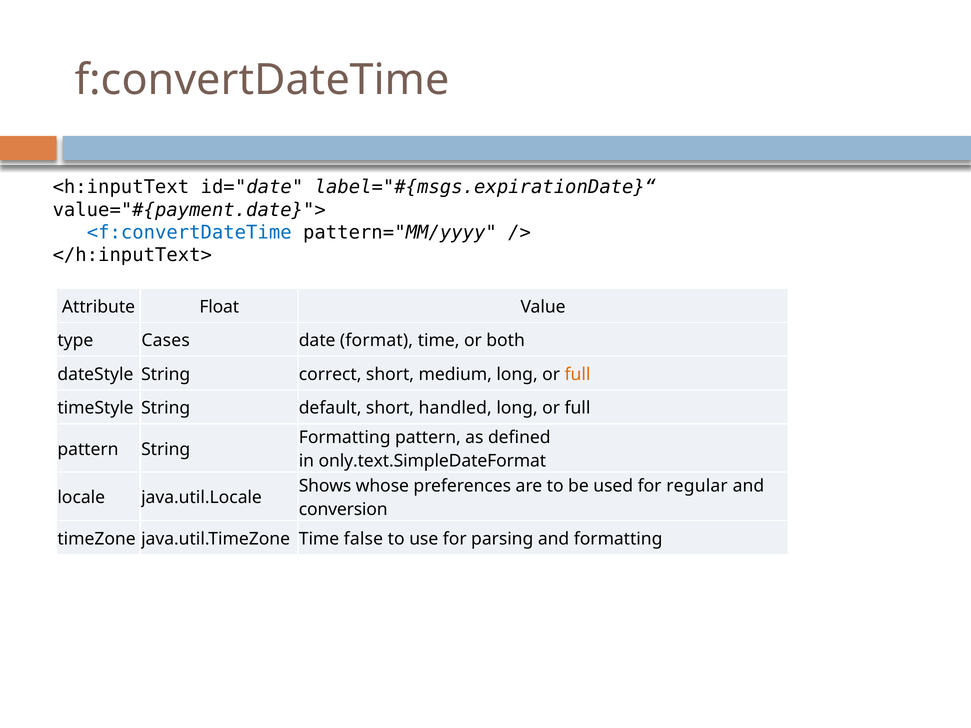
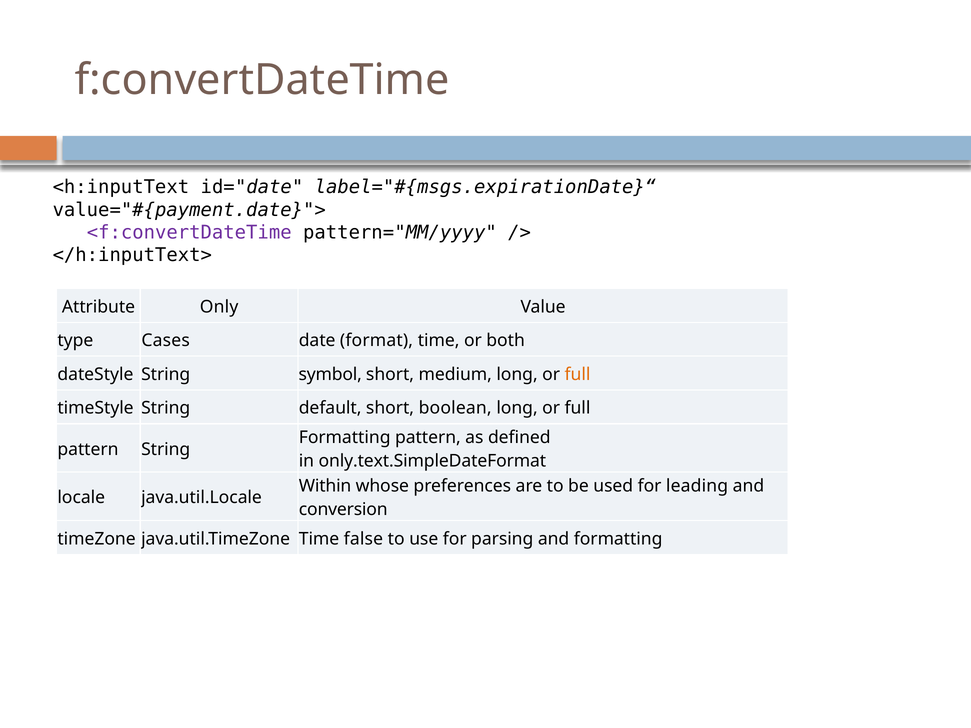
<f:convertDateTime colour: blue -> purple
Float: Float -> Only
correct: correct -> symbol
handled: handled -> boolean
Shows: Shows -> Within
regular: regular -> leading
